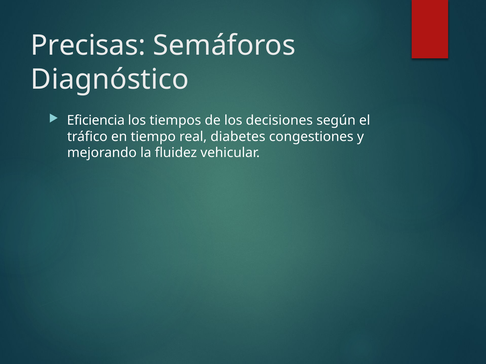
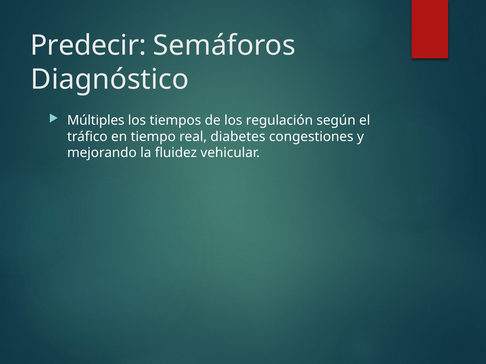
Precisas: Precisas -> Predecir
Eficiencia: Eficiencia -> Múltiples
decisiones: decisiones -> regulación
